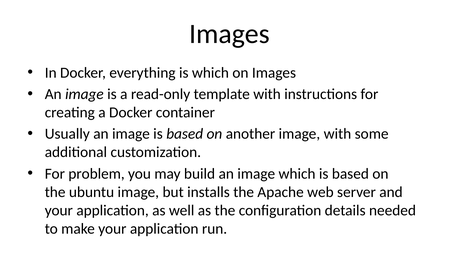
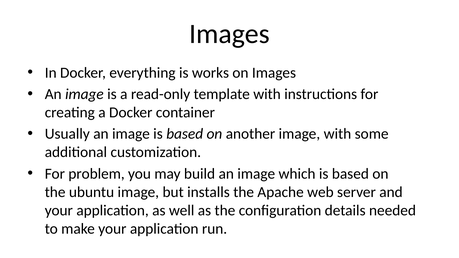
is which: which -> works
